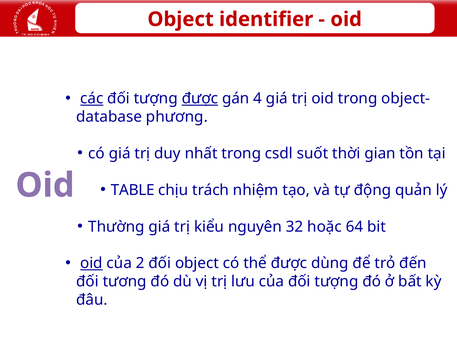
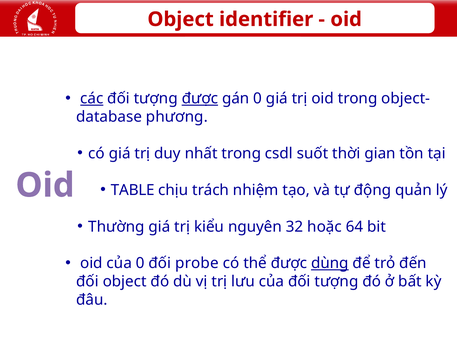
gán 4: 4 -> 0
oid at (91, 263) underline: present -> none
của 2: 2 -> 0
đối object: object -> probe
dùng underline: none -> present
đối tương: tương -> object
